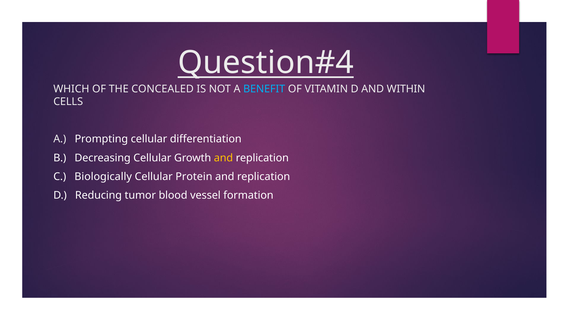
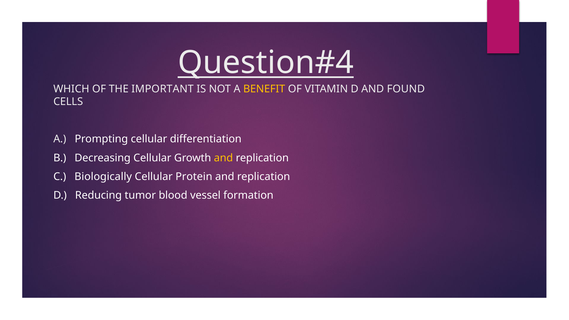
CONCEALED: CONCEALED -> IMPORTANT
BENEFIT colour: light blue -> yellow
WITHIN: WITHIN -> FOUND
